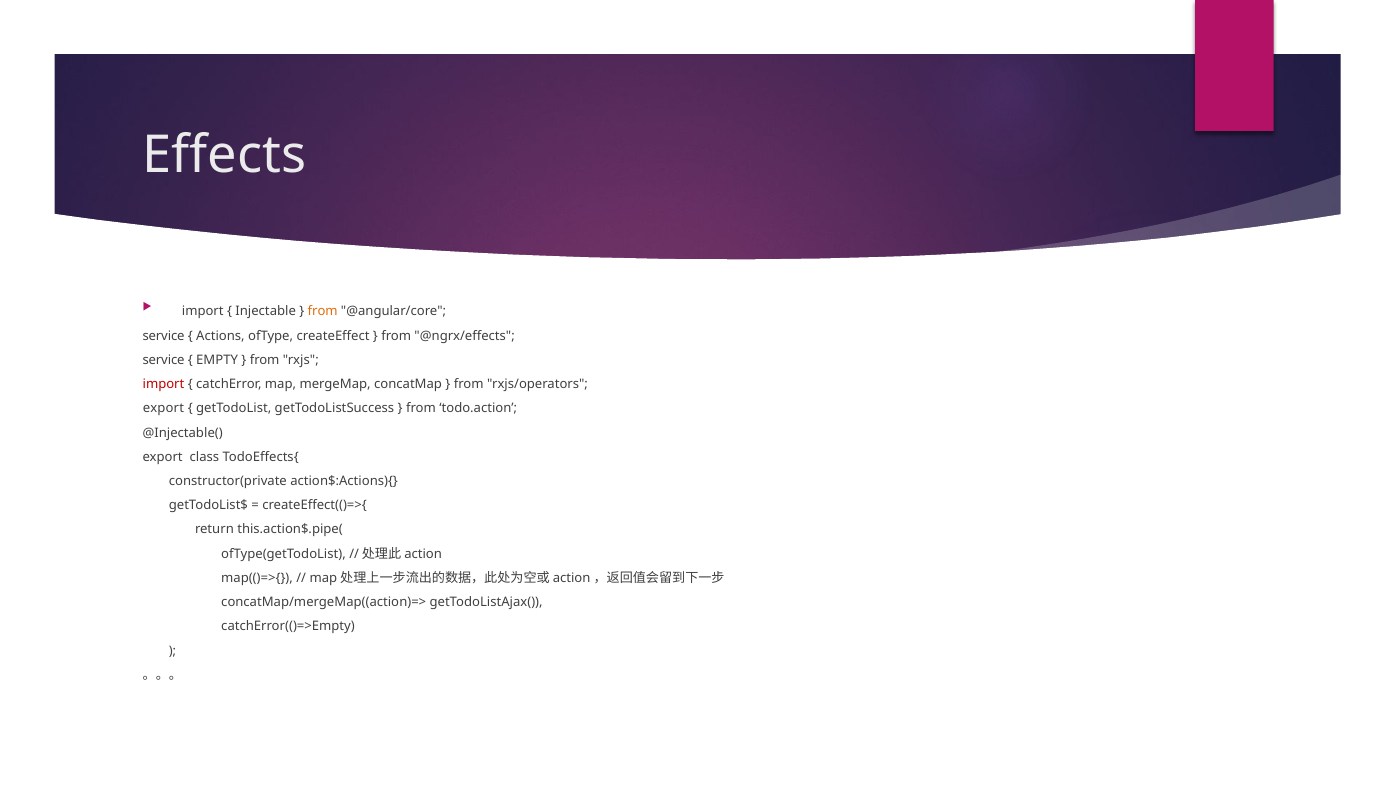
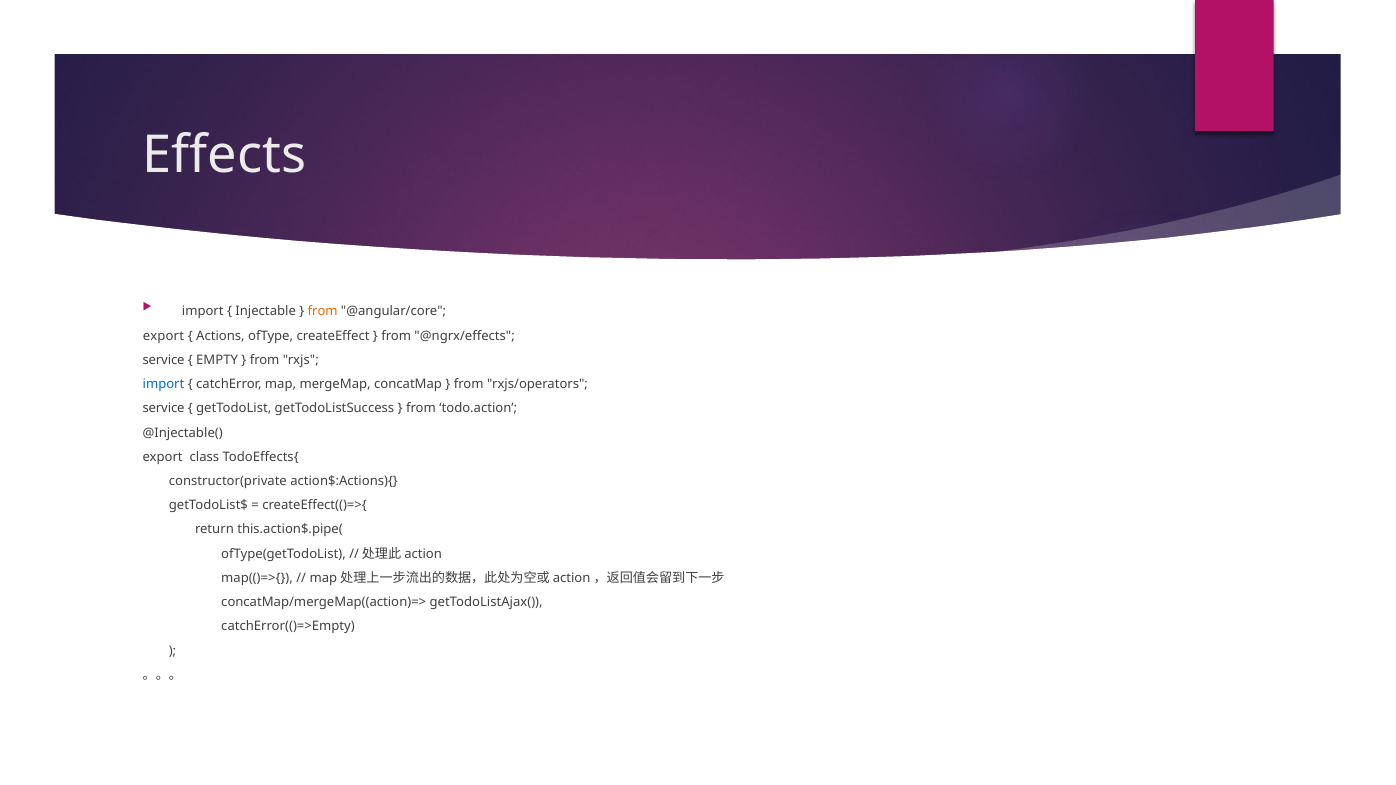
service at (164, 336): service -> export
import at (164, 384) colour: red -> blue
export at (163, 409): export -> service
